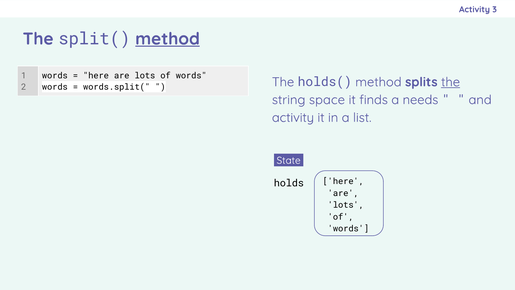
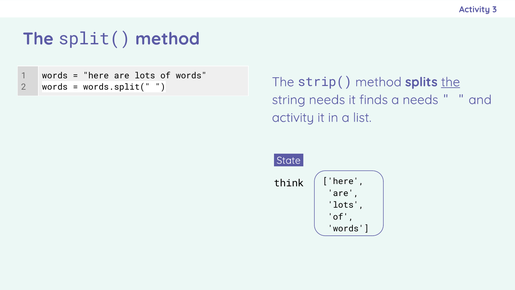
method at (168, 39) underline: present -> none
holds(: holds( -> strip(
string space: space -> needs
holds: holds -> think
